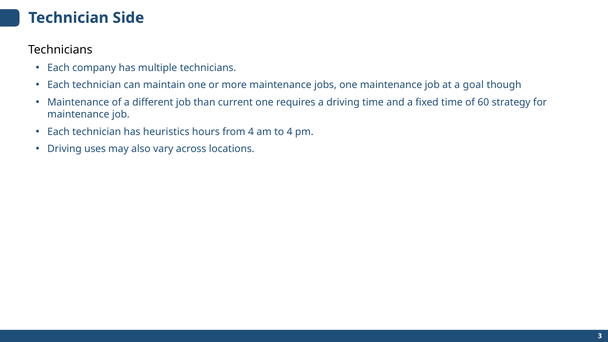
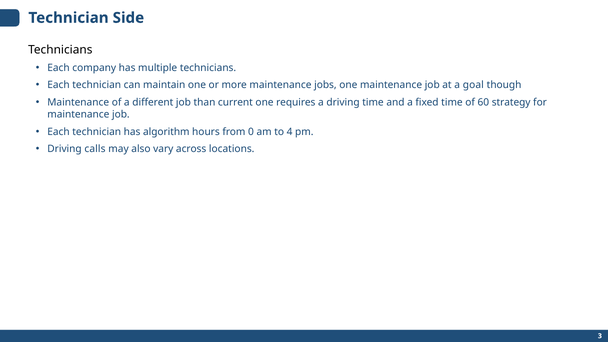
heuristics: heuristics -> algorithm
from 4: 4 -> 0
uses: uses -> calls
